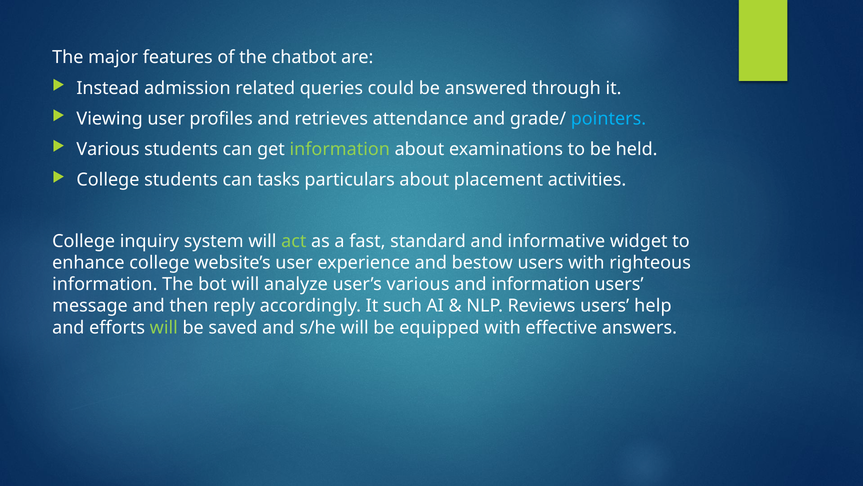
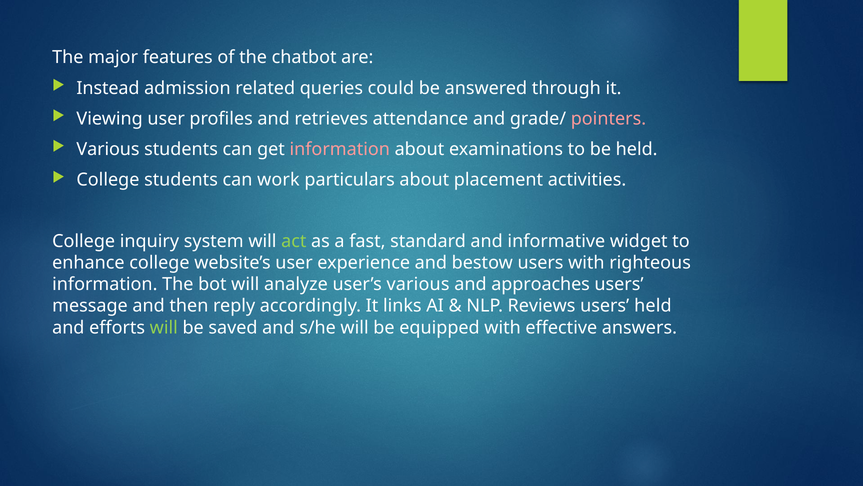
pointers colour: light blue -> pink
information at (340, 149) colour: light green -> pink
tasks: tasks -> work
and information: information -> approaches
such: such -> links
users help: help -> held
